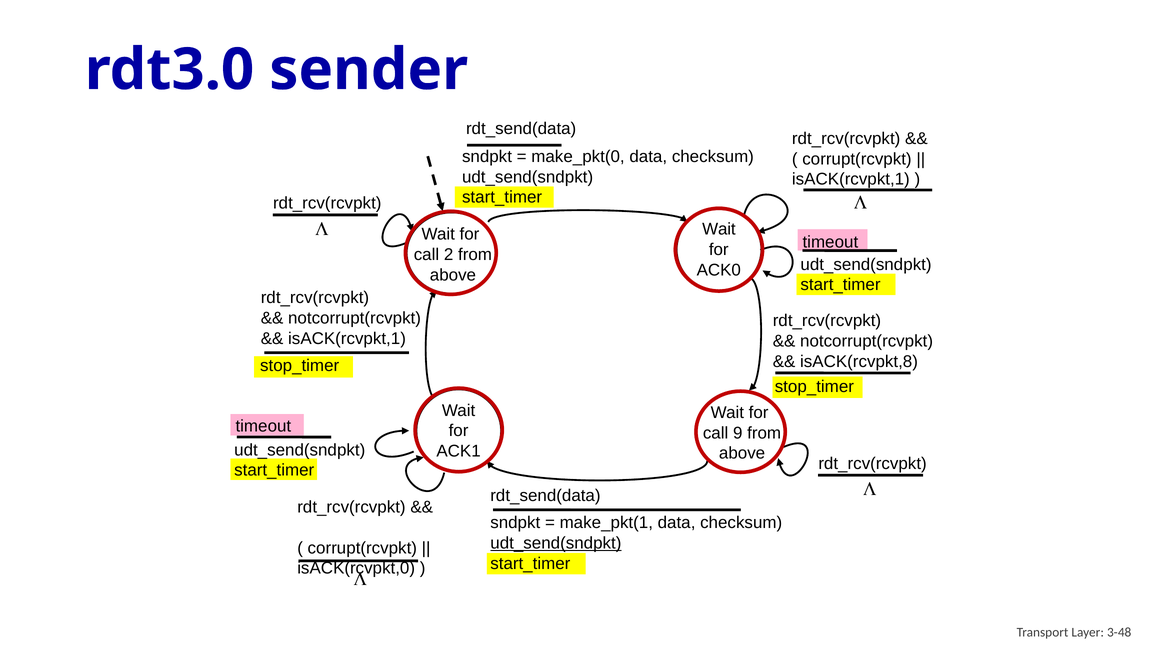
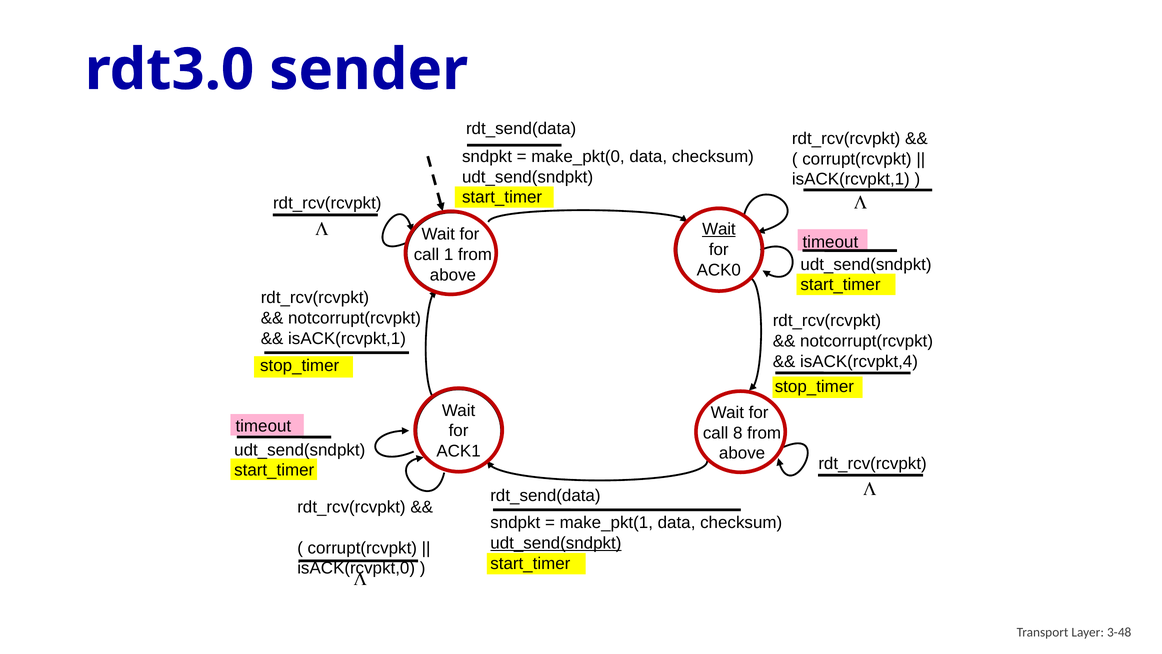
Wait at (719, 229) underline: none -> present
2: 2 -> 1
isACK(rcvpkt,8: isACK(rcvpkt,8 -> isACK(rcvpkt,4
9: 9 -> 8
